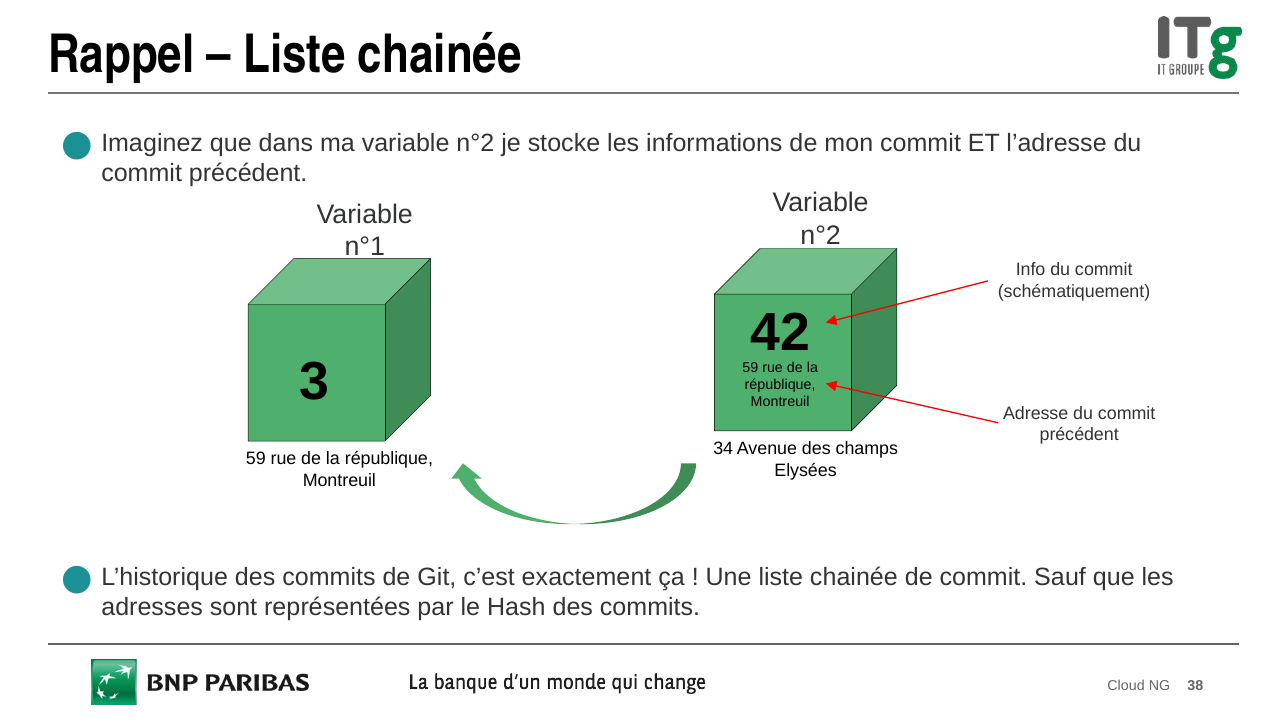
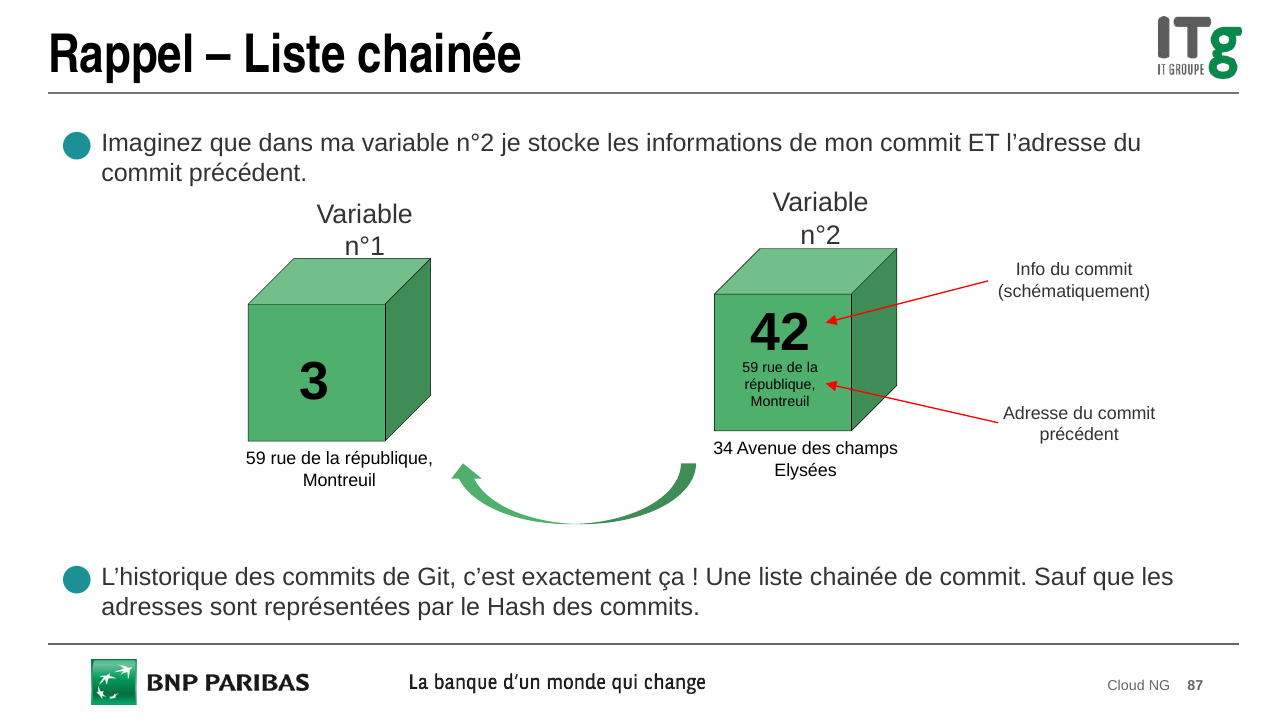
38: 38 -> 87
